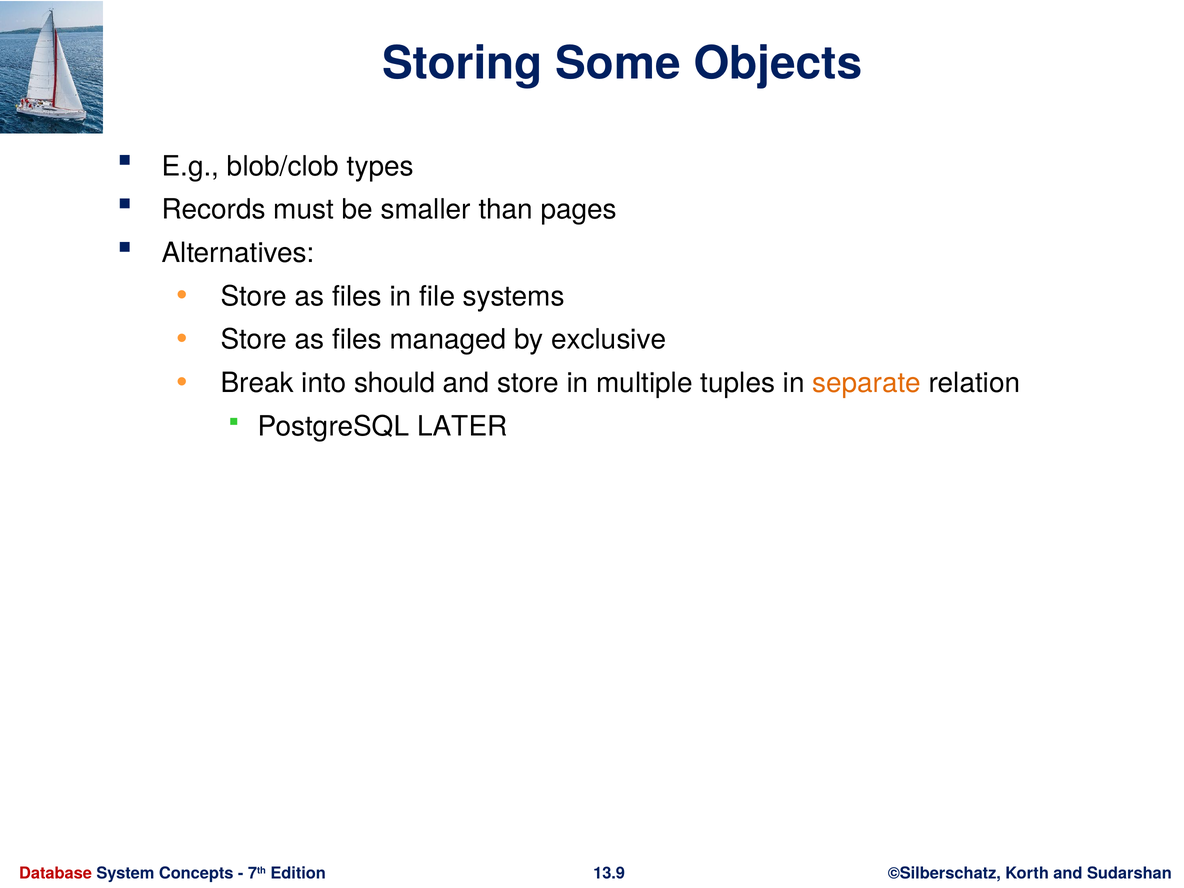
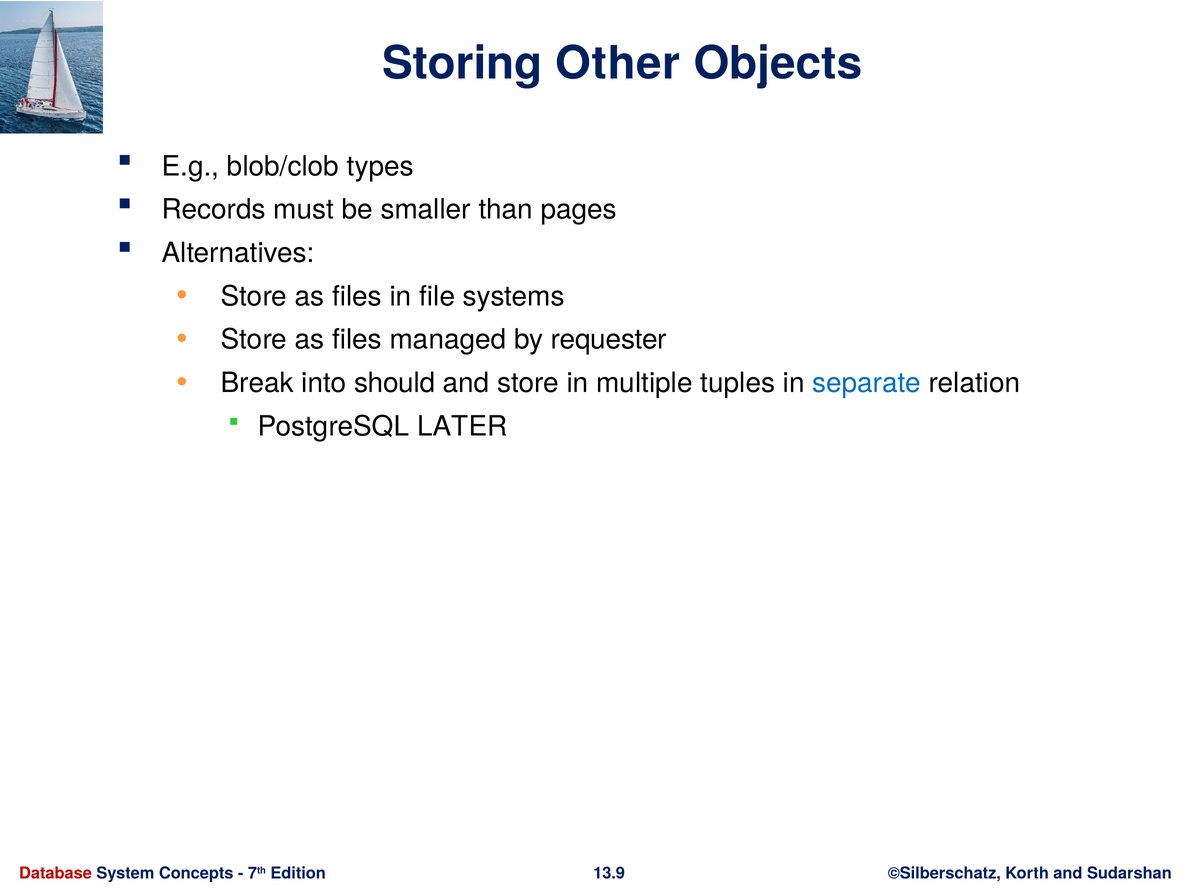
Some: Some -> Other
exclusive: exclusive -> requester
separate colour: orange -> blue
